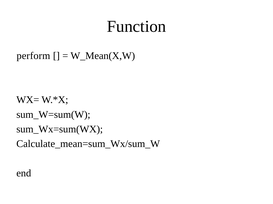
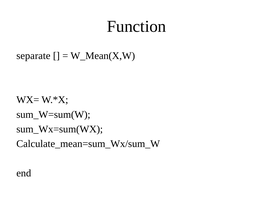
perform: perform -> separate
